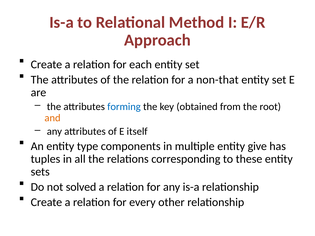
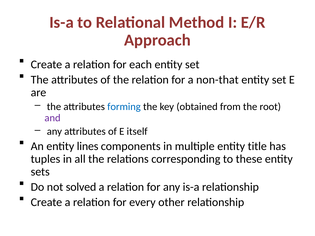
and colour: orange -> purple
type: type -> lines
give: give -> title
